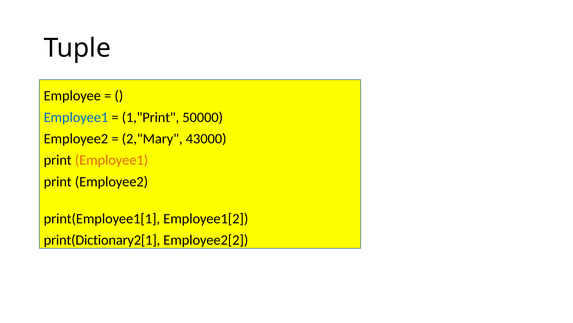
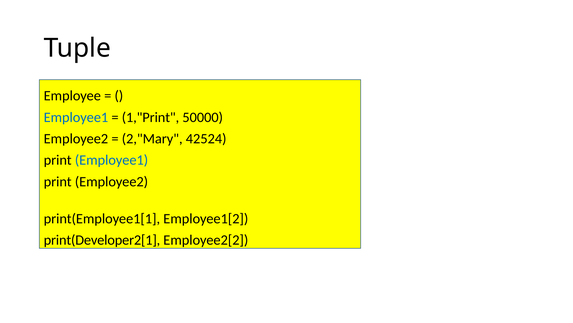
43000: 43000 -> 42524
Employee1 at (111, 160) colour: orange -> blue
print(Dictionary2[1: print(Dictionary2[1 -> print(Developer2[1
